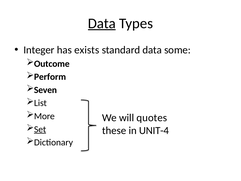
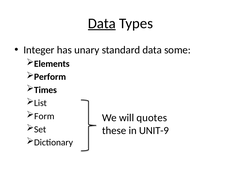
exists: exists -> unary
Outcome: Outcome -> Elements
Seven: Seven -> Times
More: More -> Form
Set underline: present -> none
UNIT-4: UNIT-4 -> UNIT-9
